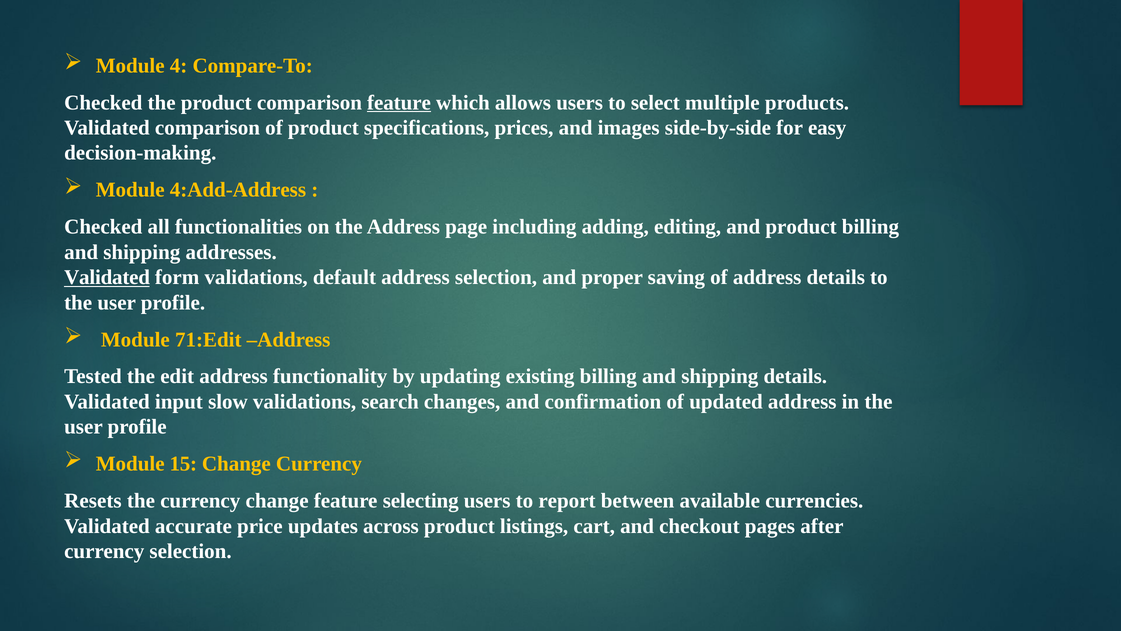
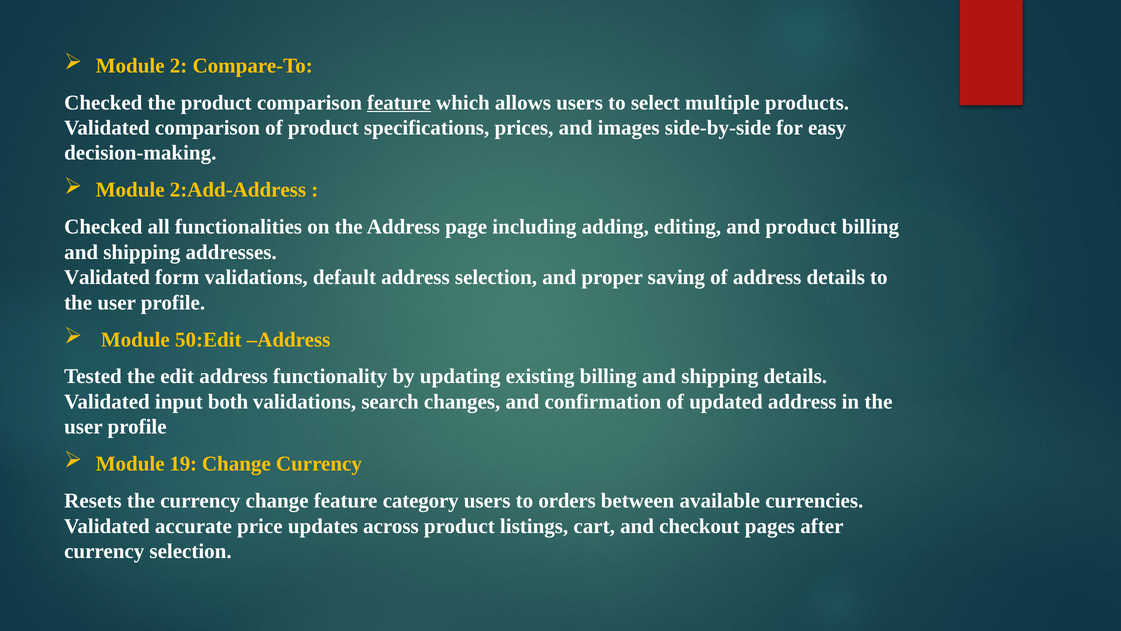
4: 4 -> 2
4:Add-Address: 4:Add-Address -> 2:Add-Address
Validated at (107, 277) underline: present -> none
71:Edit: 71:Edit -> 50:Edit
slow: slow -> both
15: 15 -> 19
selecting: selecting -> category
report: report -> orders
